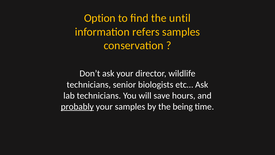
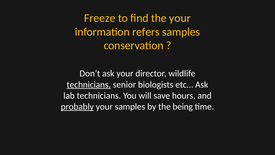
Option: Option -> Freeze
the until: until -> your
technicians at (89, 84) underline: none -> present
